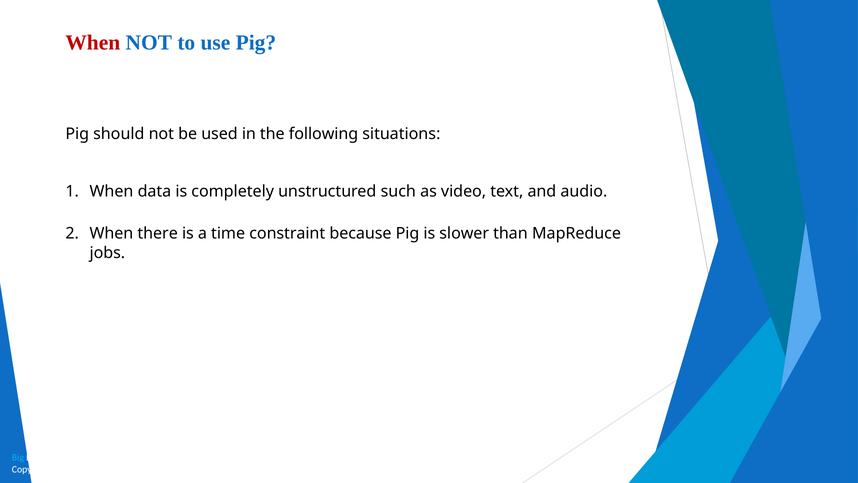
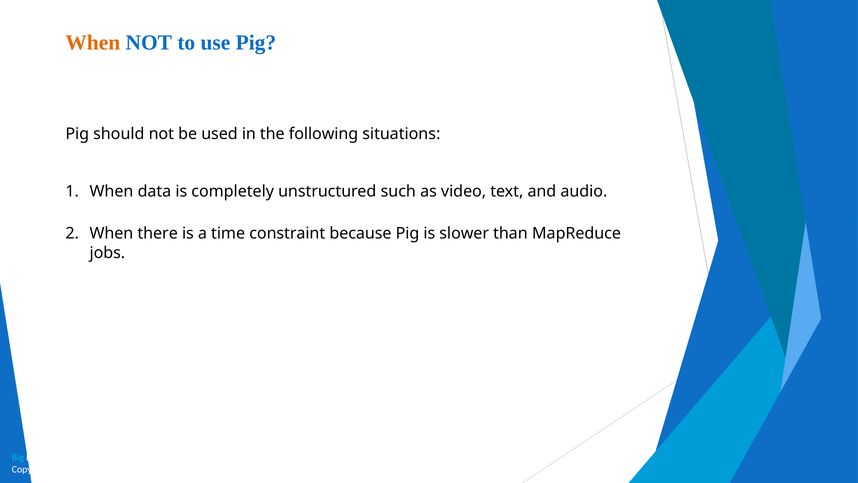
When at (93, 43) colour: red -> orange
